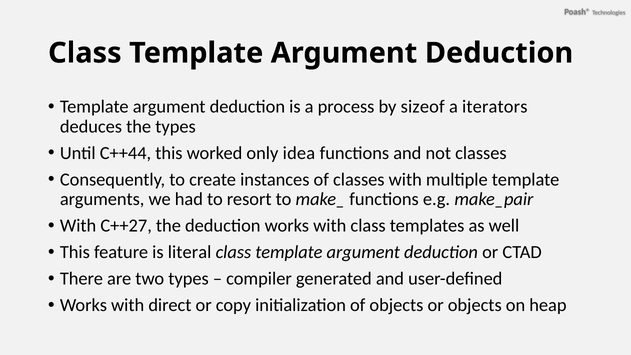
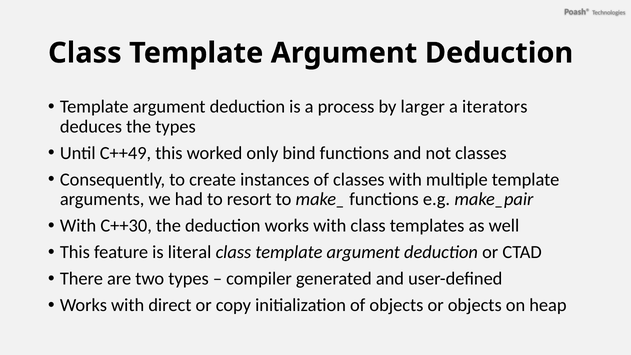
sizeof: sizeof -> larger
C++44: C++44 -> C++49
idea: idea -> bind
C++27: C++27 -> C++30
